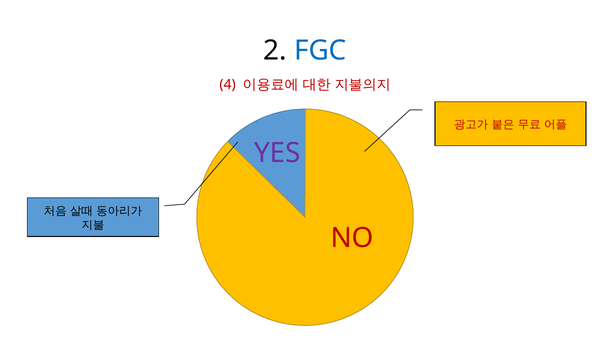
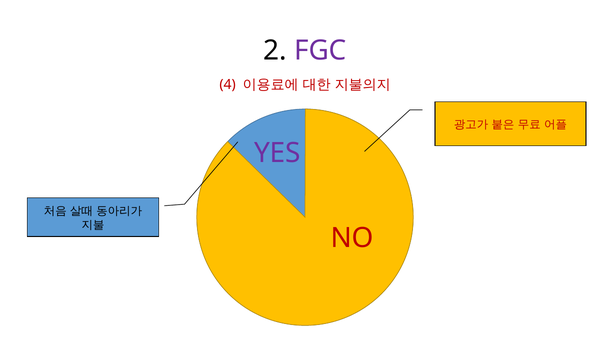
FGC colour: blue -> purple
